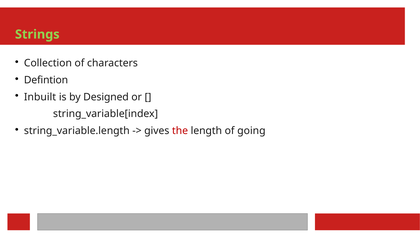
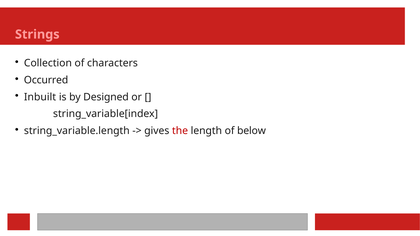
Strings colour: light green -> pink
Defintion: Defintion -> Occurred
going: going -> below
